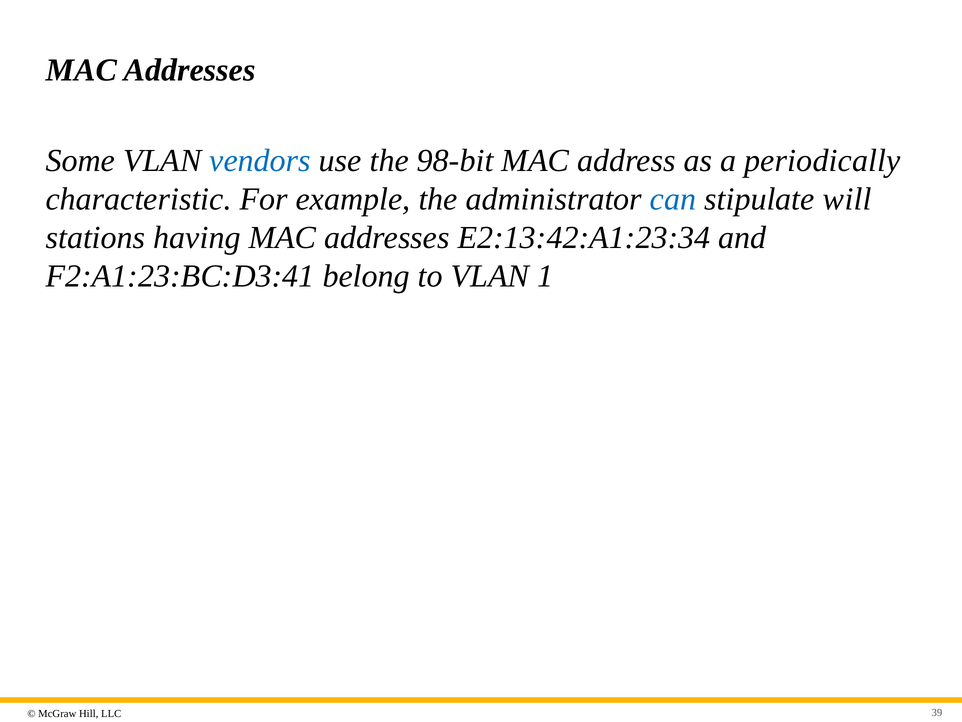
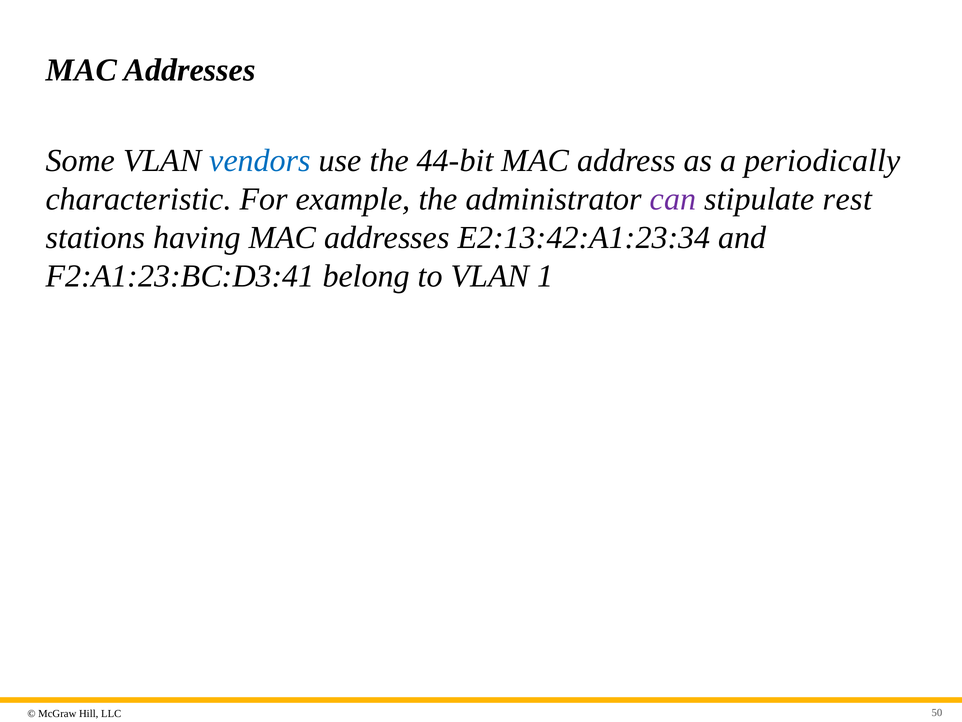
98-bit: 98-bit -> 44-bit
can colour: blue -> purple
will: will -> rest
39: 39 -> 50
